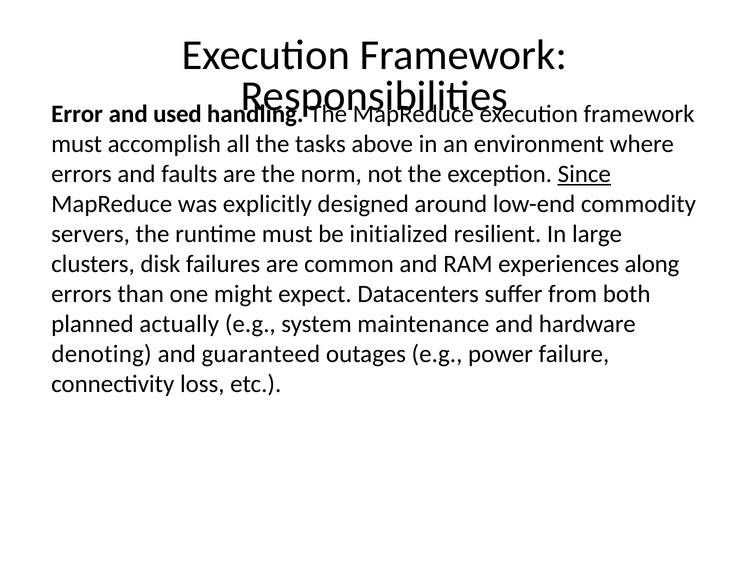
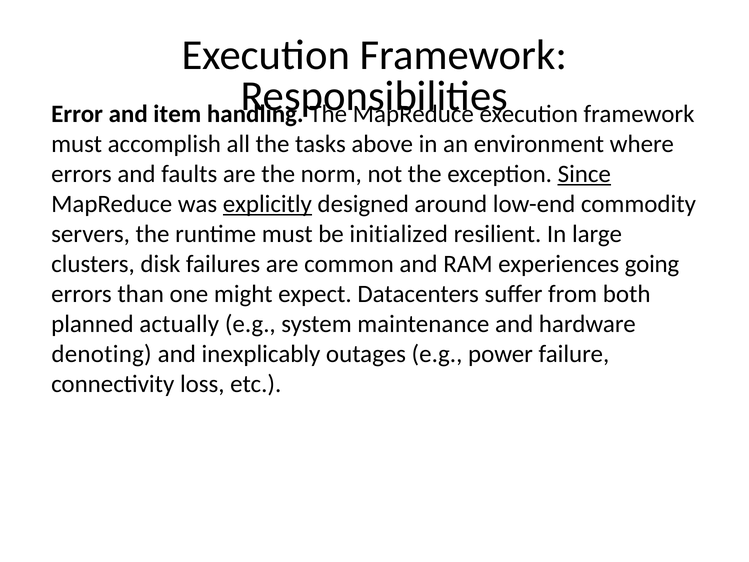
used: used -> item
explicitly underline: none -> present
along: along -> going
guaranteed: guaranteed -> inexplicably
